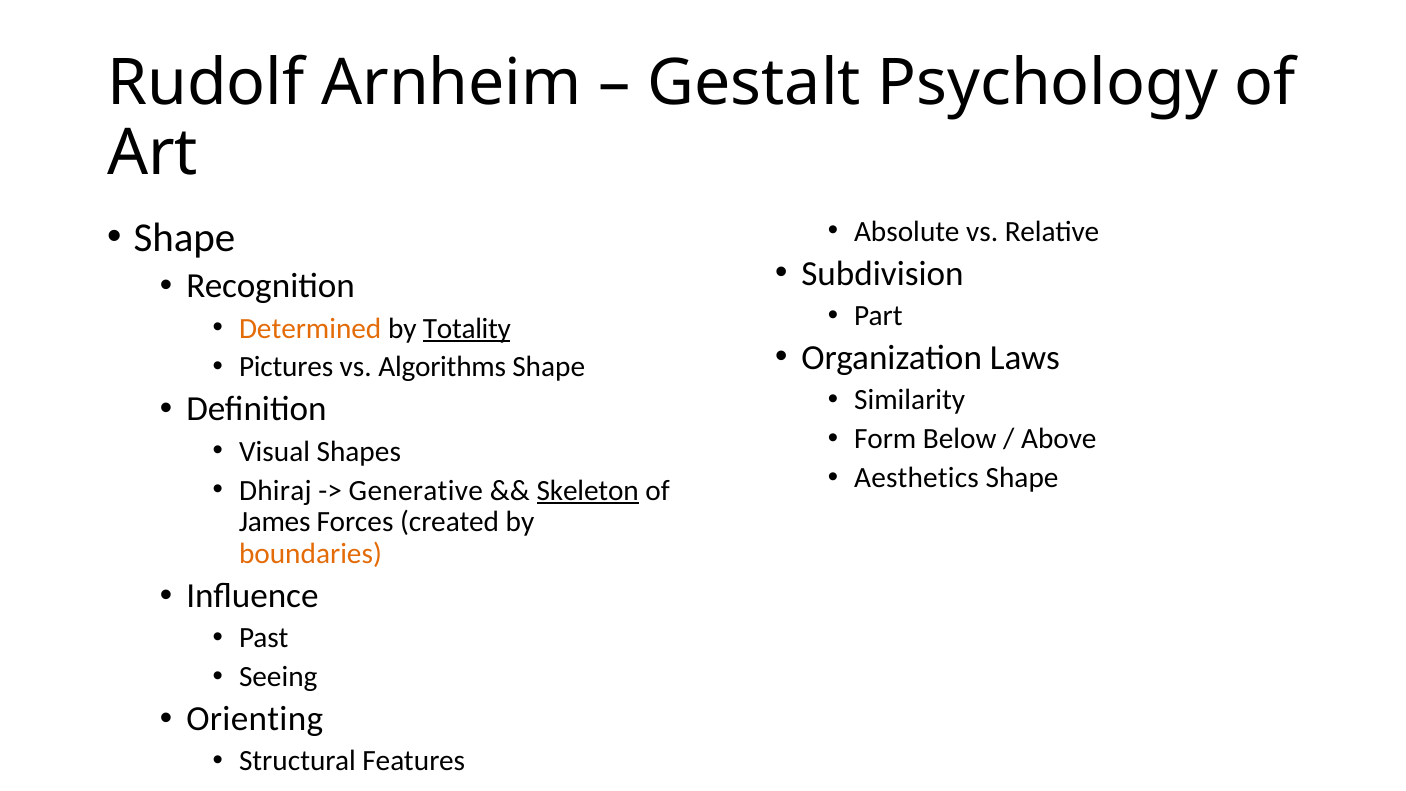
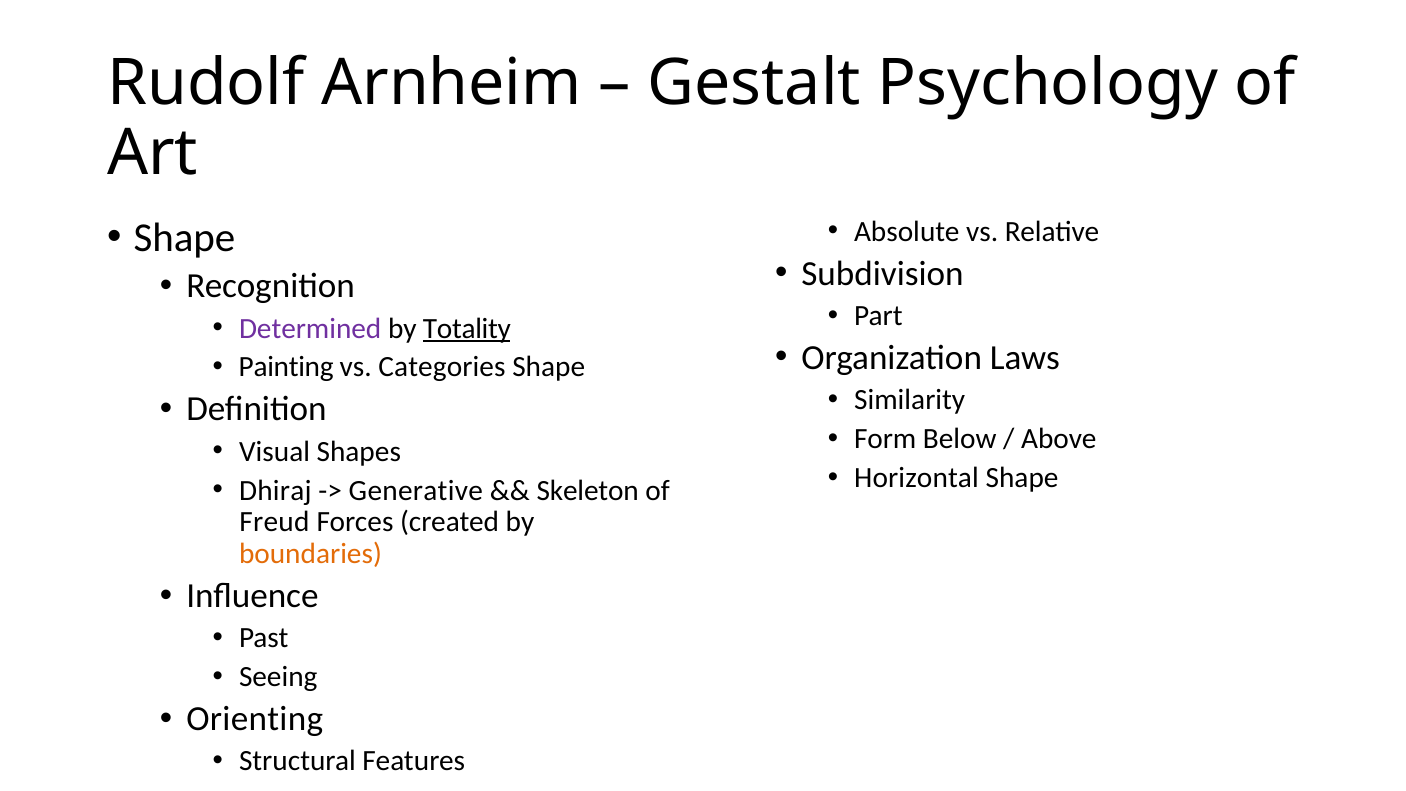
Determined colour: orange -> purple
Pictures: Pictures -> Painting
Algorithms: Algorithms -> Categories
Aesthetics: Aesthetics -> Horizontal
Skeleton underline: present -> none
James: James -> Freud
